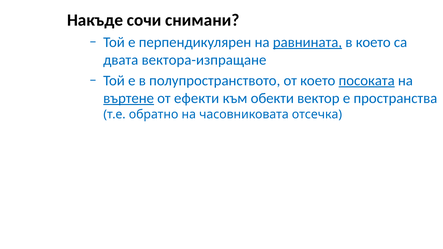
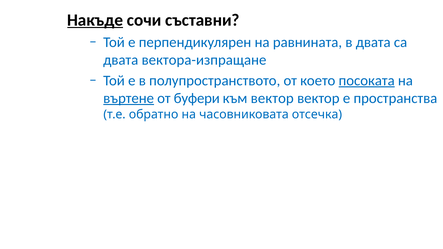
Накъде underline: none -> present
снимани: снимани -> съставни
равнината underline: present -> none
в което: което -> двата
ефекти: ефекти -> буфери
към обекти: обекти -> вектор
